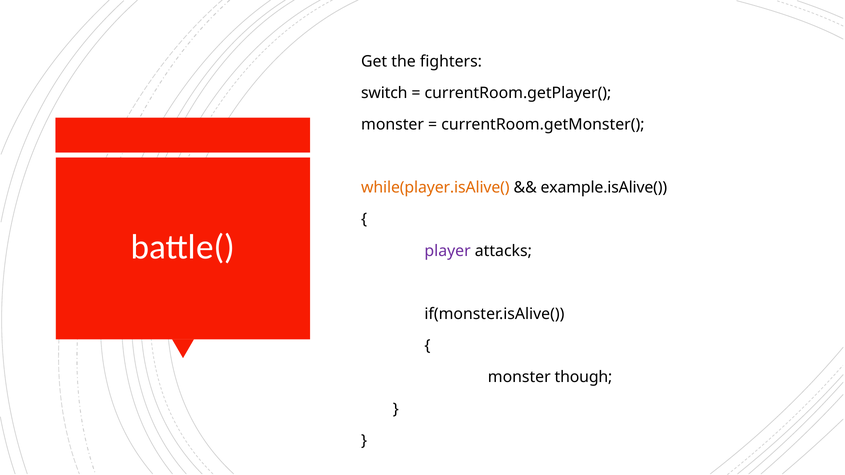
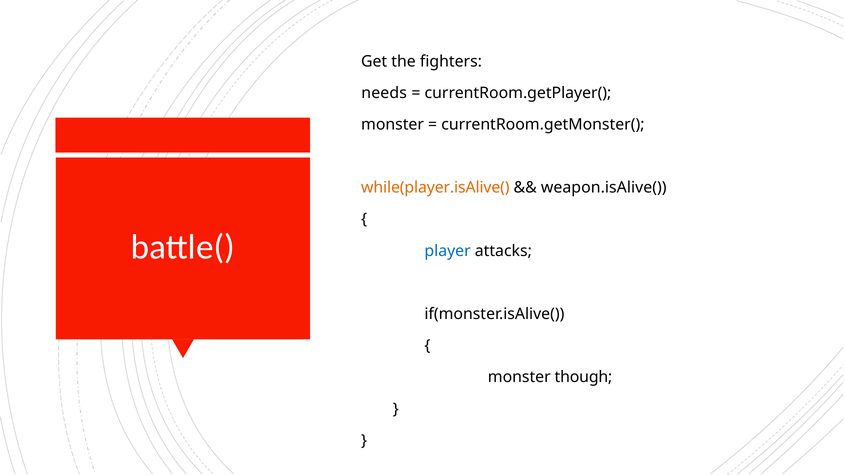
switch: switch -> needs
example.isAlive(: example.isAlive( -> weapon.isAlive(
player colour: purple -> blue
